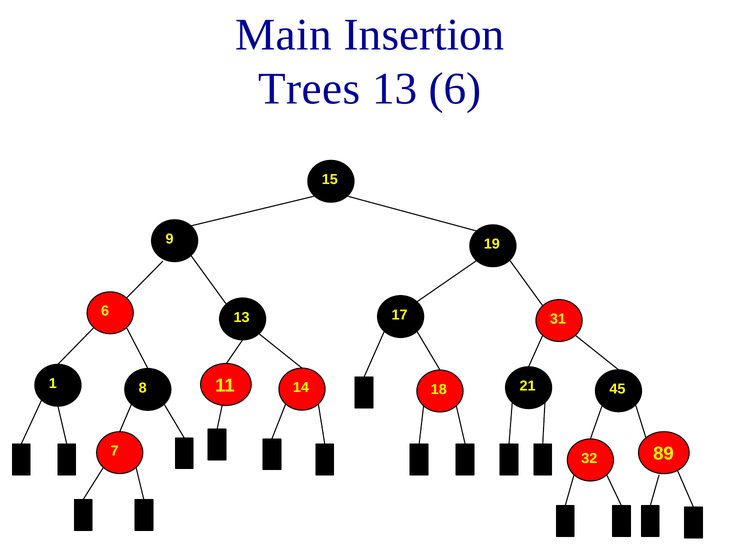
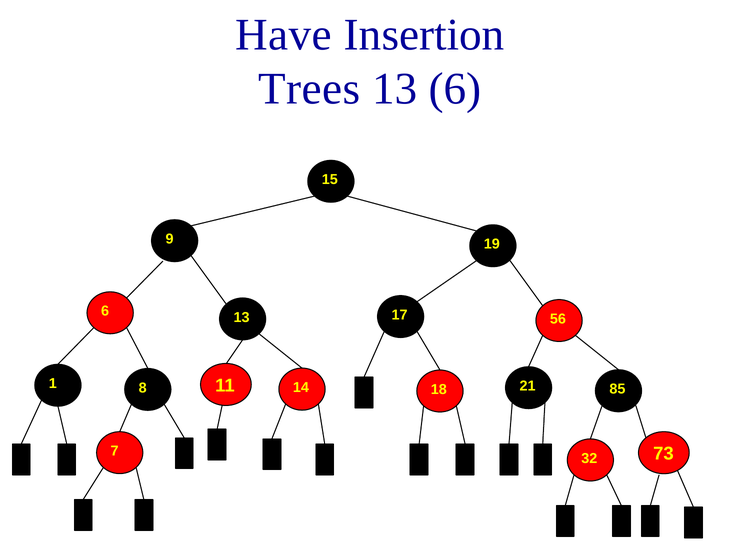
Main: Main -> Have
31: 31 -> 56
45: 45 -> 85
89: 89 -> 73
